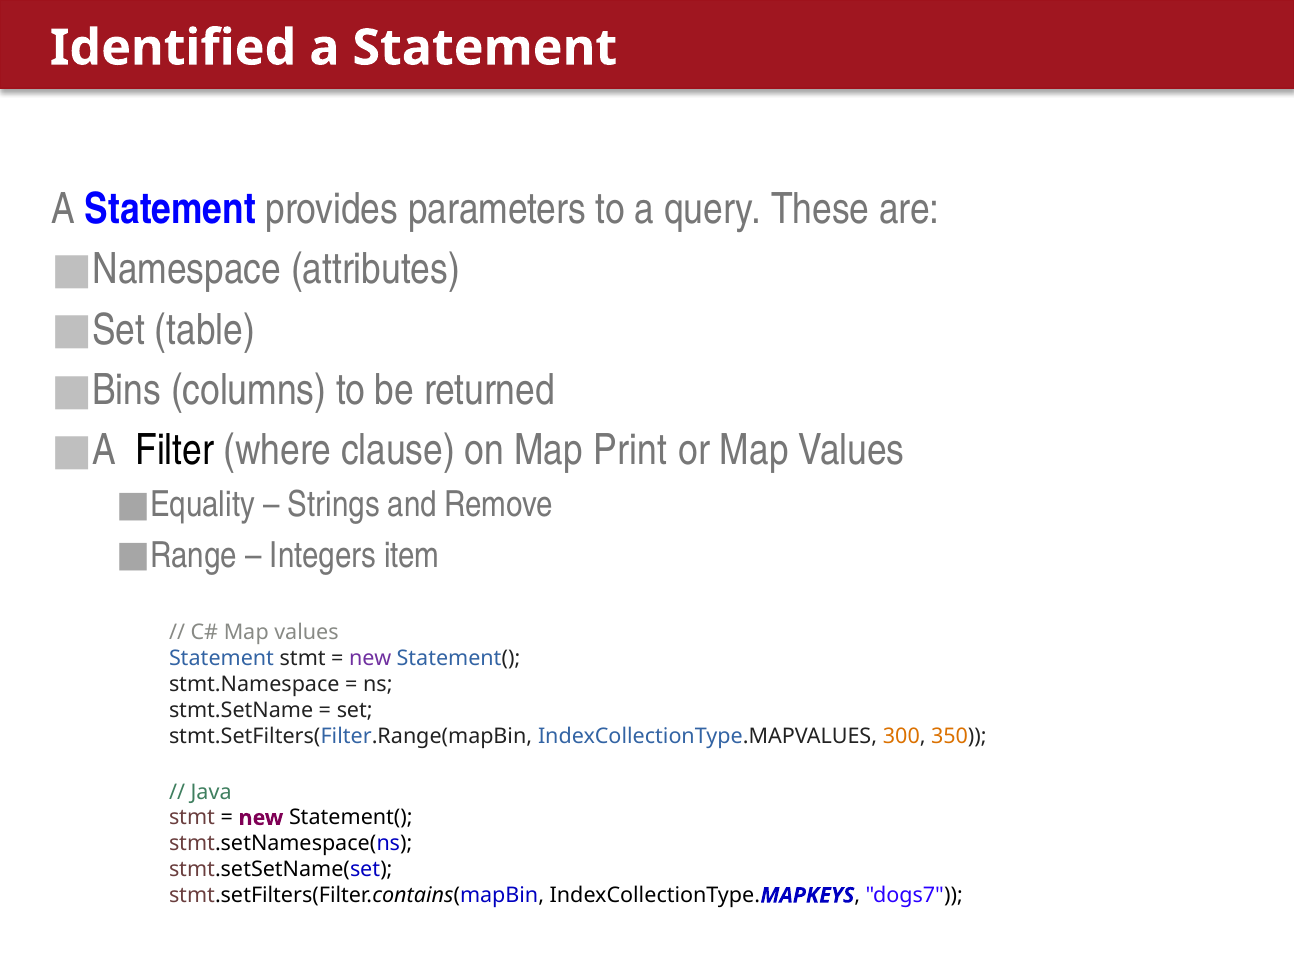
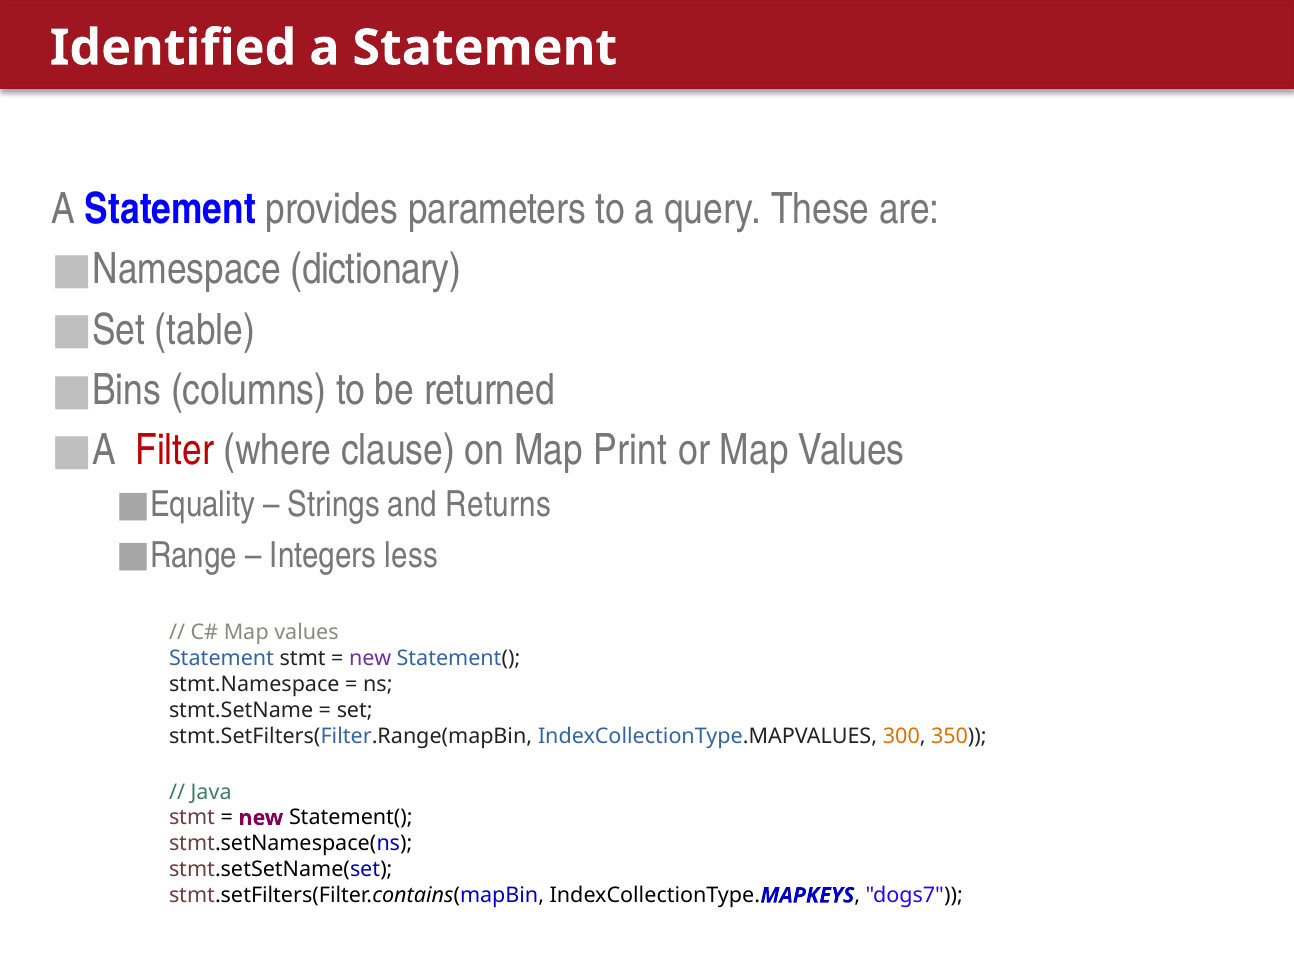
attributes: attributes -> dictionary
Filter colour: black -> red
Remove: Remove -> Returns
item: item -> less
